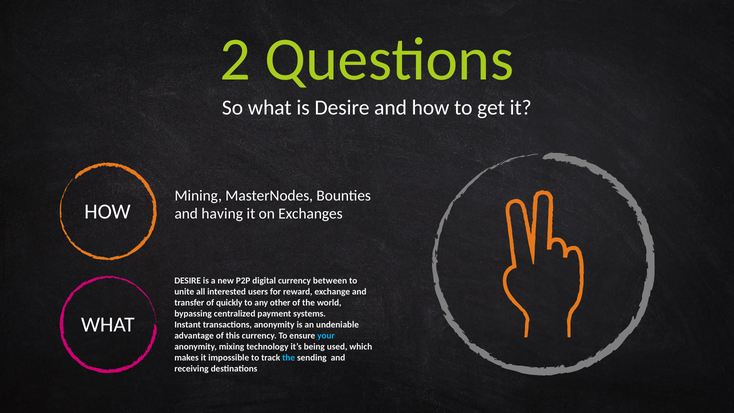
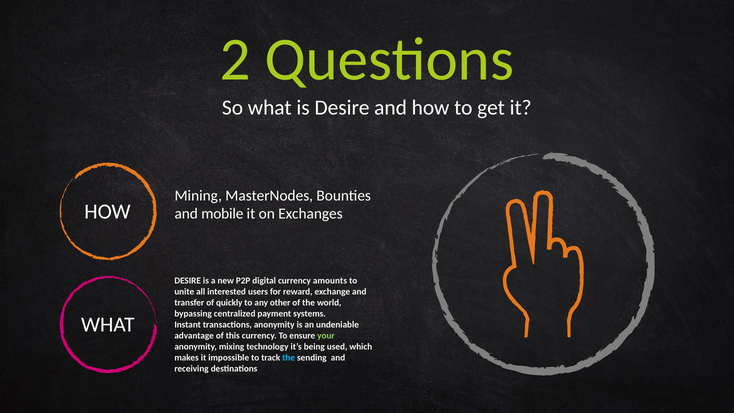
having: having -> mobile
between: between -> amounts
your colour: light blue -> light green
